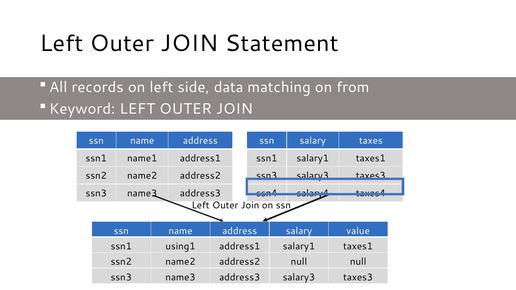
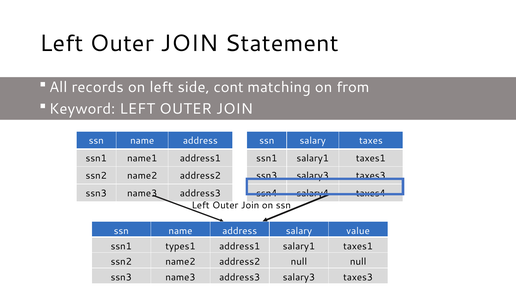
data: data -> cont
using1: using1 -> types1
